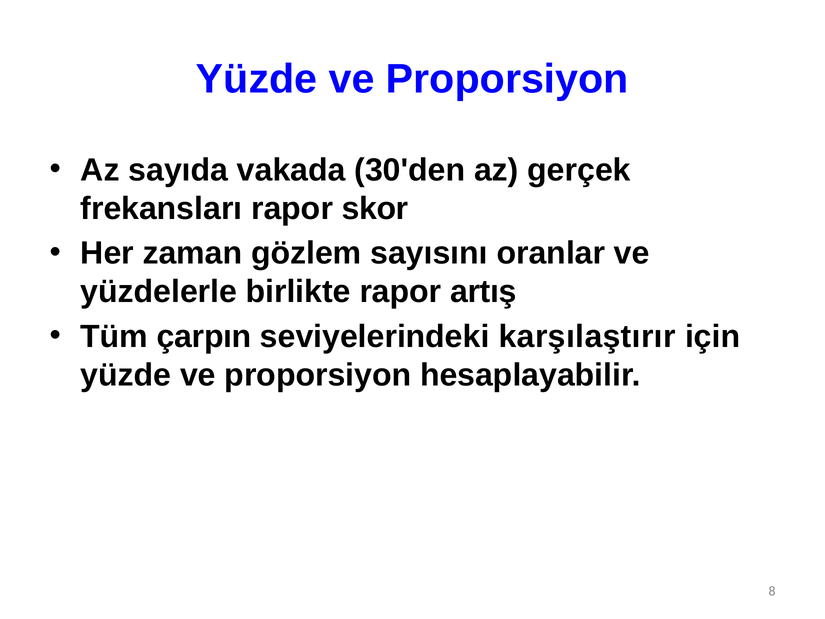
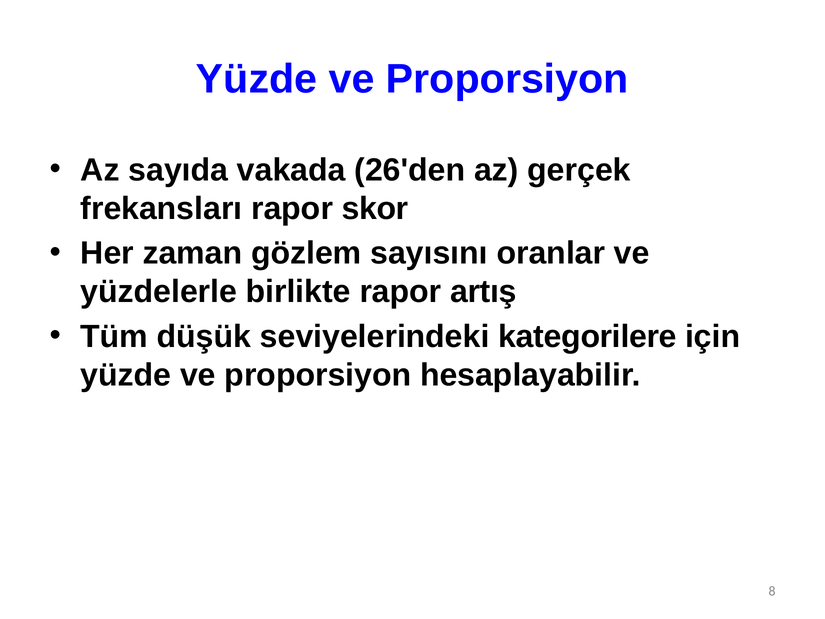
30'den: 30'den -> 26'den
çarpın: çarpın -> düşük
karşılaştırır: karşılaştırır -> kategorilere
